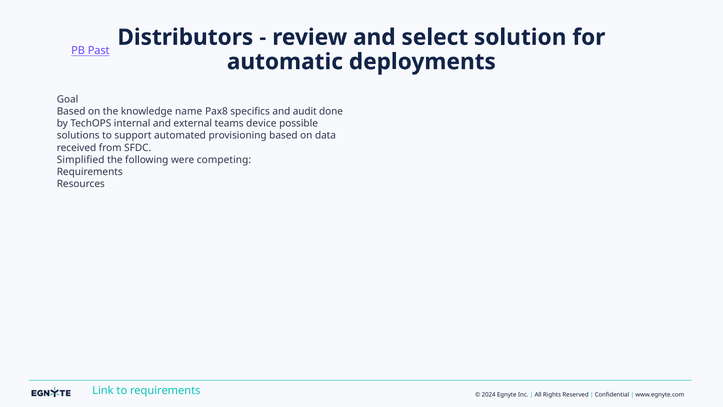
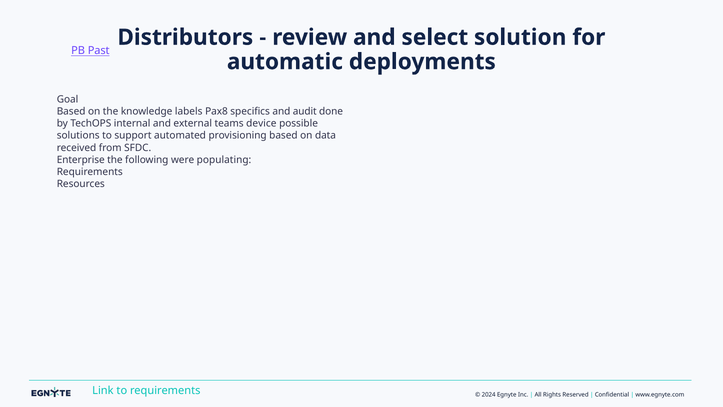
name: name -> labels
Simplified: Simplified -> Enterprise
competing: competing -> populating
